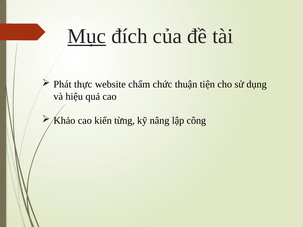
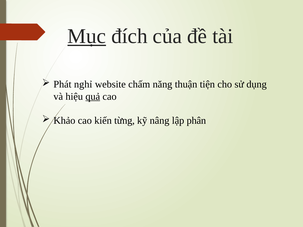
thực: thực -> nghỉ
chức: chức -> năng
quả underline: none -> present
công: công -> phân
